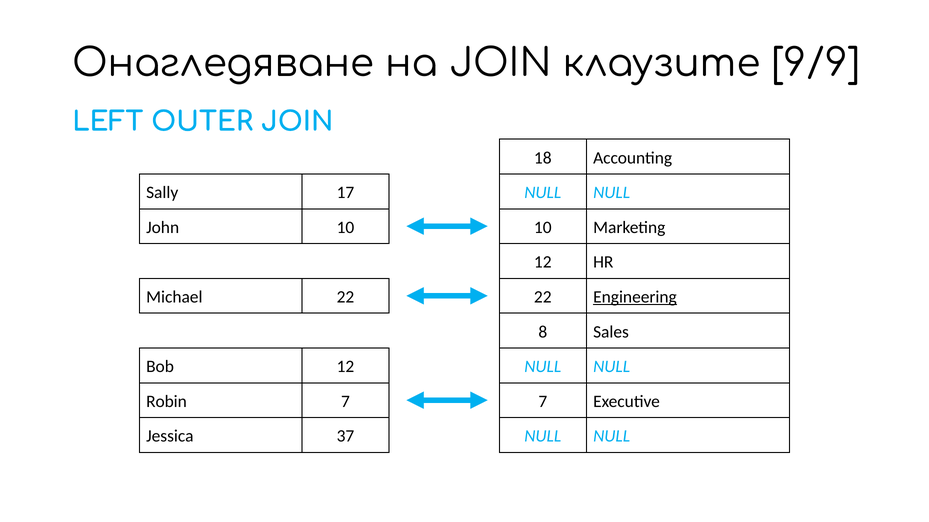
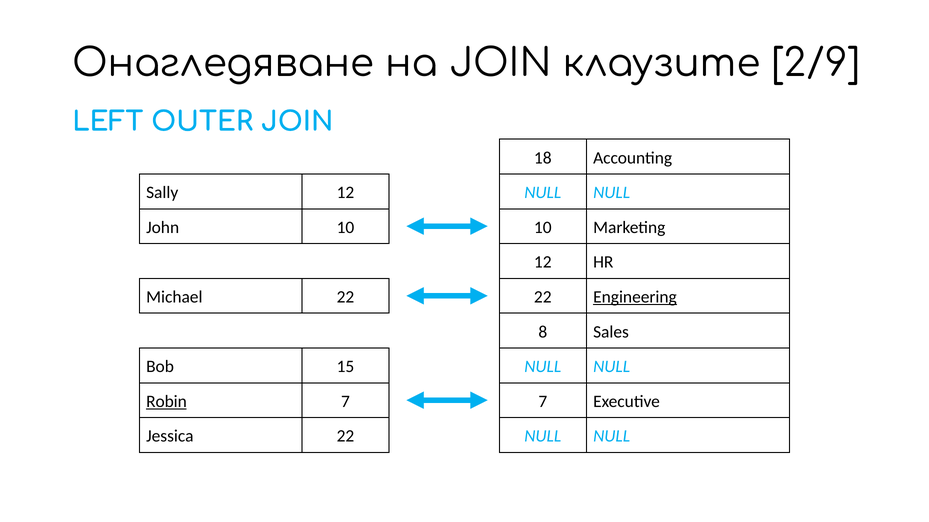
9/9: 9/9 -> 2/9
Sally 17: 17 -> 12
Bob 12: 12 -> 15
Robin underline: none -> present
Jessica 37: 37 -> 22
